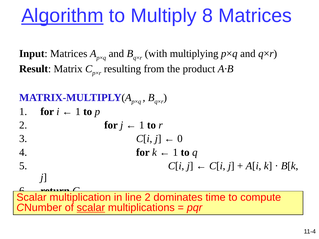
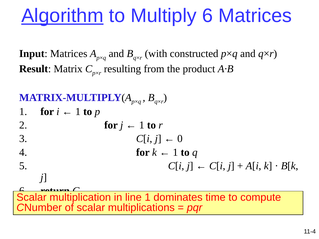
Multiply 8: 8 -> 6
multiplying: multiplying -> constructed
line 2: 2 -> 1
scalar at (91, 208) underline: present -> none
